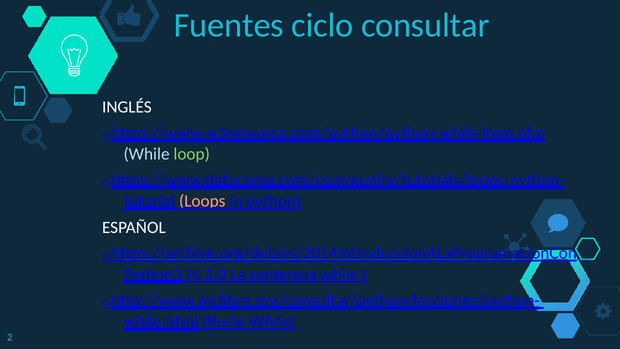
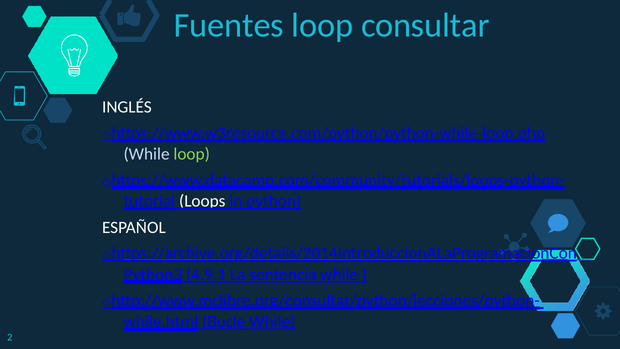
Fuentes ciclo: ciclo -> loop
Loops colour: pink -> white
4.2.0: 4.2.0 -> 4.9.1
